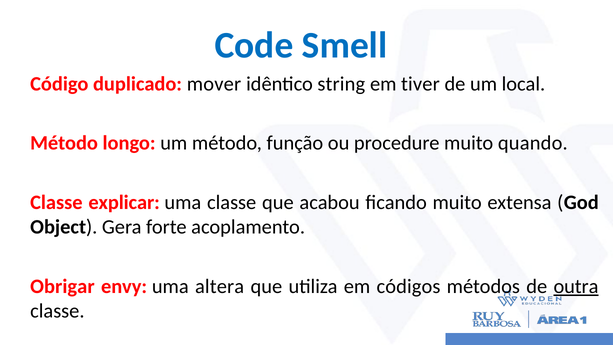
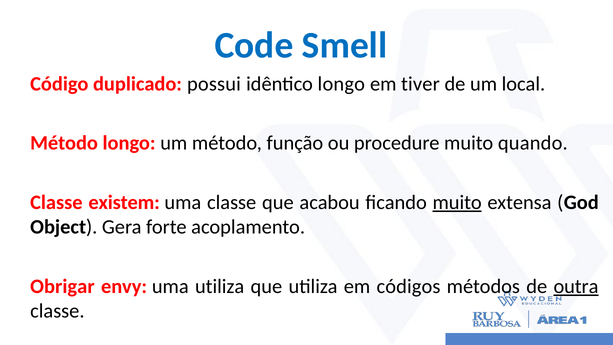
mover: mover -> possui
idêntico string: string -> longo
explicar: explicar -> existem
muito at (457, 202) underline: none -> present
uma altera: altera -> utiliza
